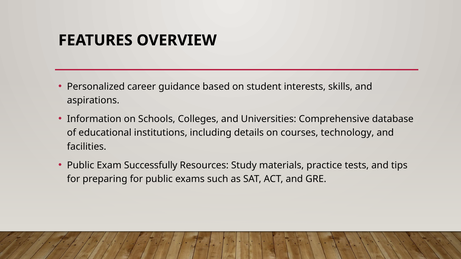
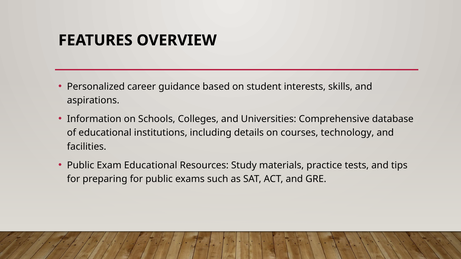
Exam Successfully: Successfully -> Educational
